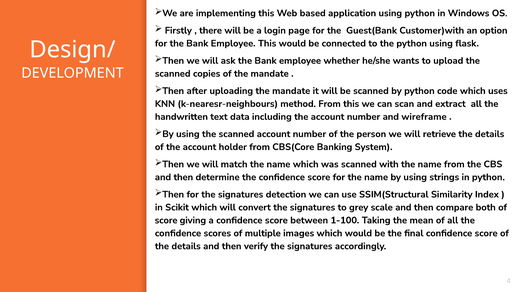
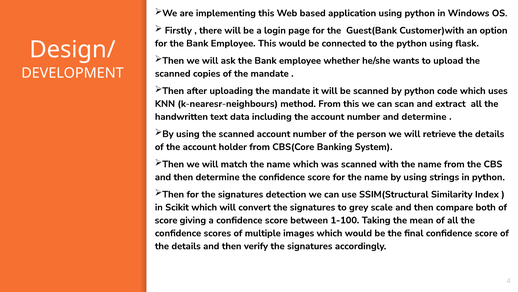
and wireframe: wireframe -> determine
